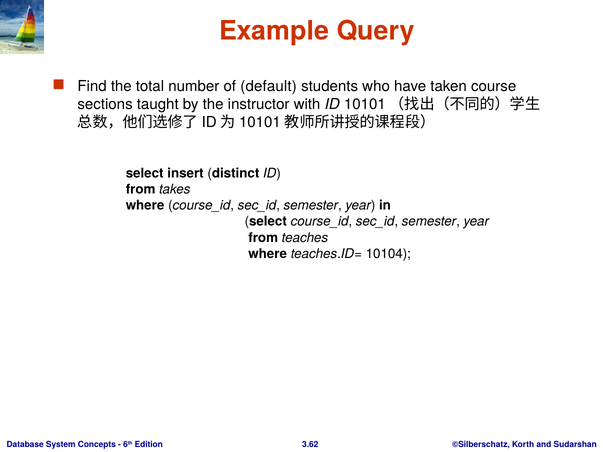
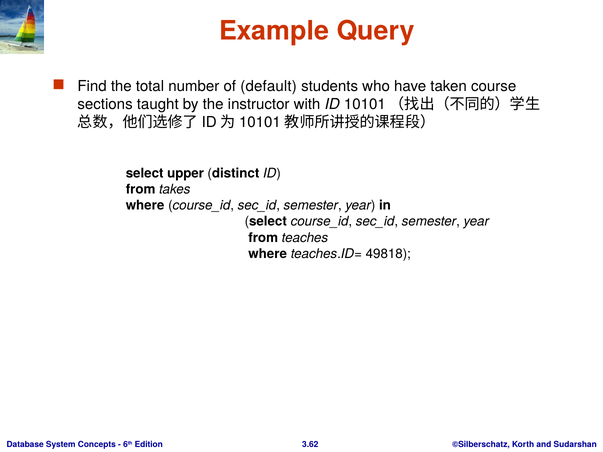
insert: insert -> upper
10104: 10104 -> 49818
